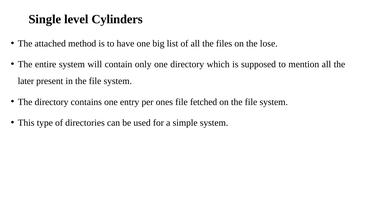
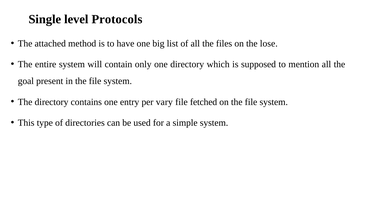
Cylinders: Cylinders -> Protocols
later: later -> goal
ones: ones -> vary
